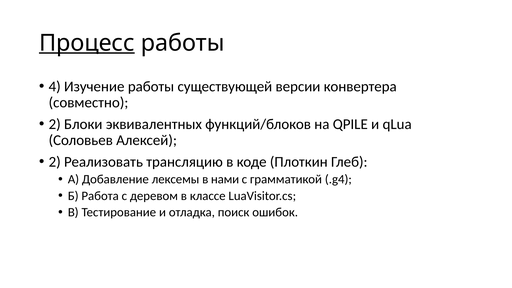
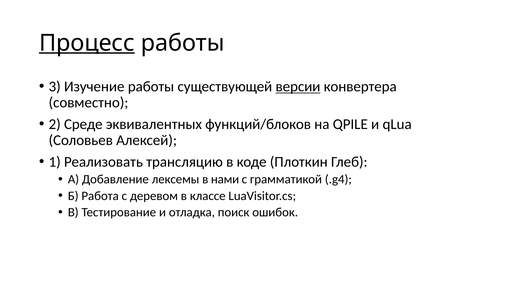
4: 4 -> 3
версии underline: none -> present
Блоки: Блоки -> Среде
2 at (55, 162): 2 -> 1
